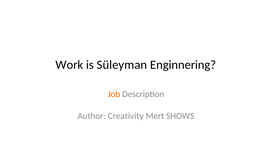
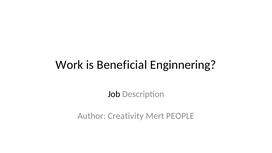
Süleyman: Süleyman -> Beneficial
Job colour: orange -> black
SHOWS: SHOWS -> PEOPLE
